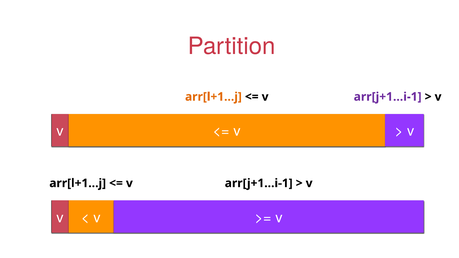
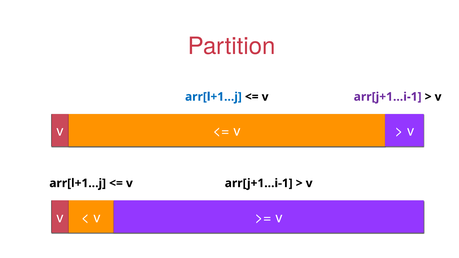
arr[l+1…j at (213, 97) colour: orange -> blue
